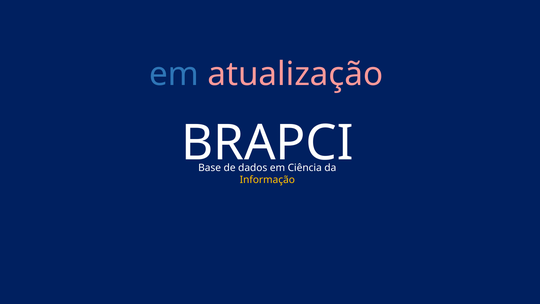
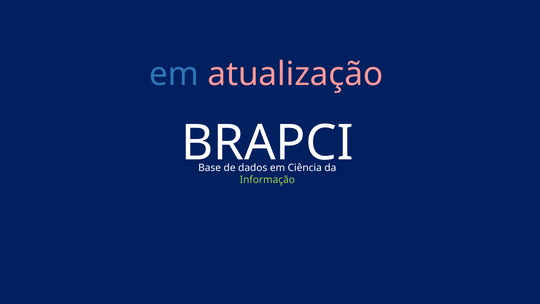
Informação colour: yellow -> light green
